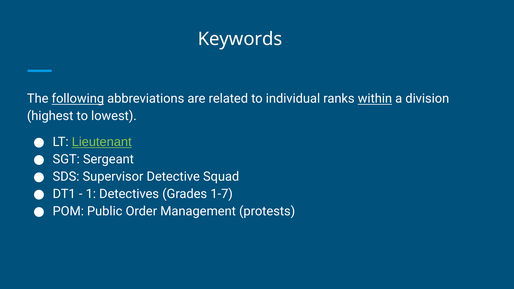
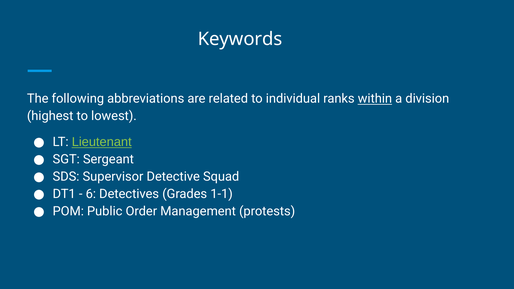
following underline: present -> none
1: 1 -> 6
1-7: 1-7 -> 1-1
